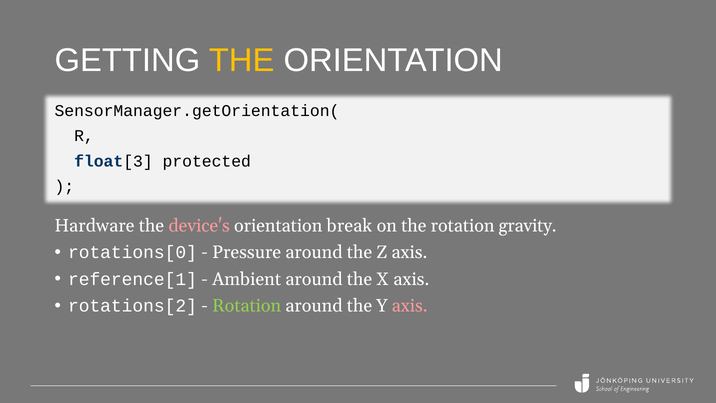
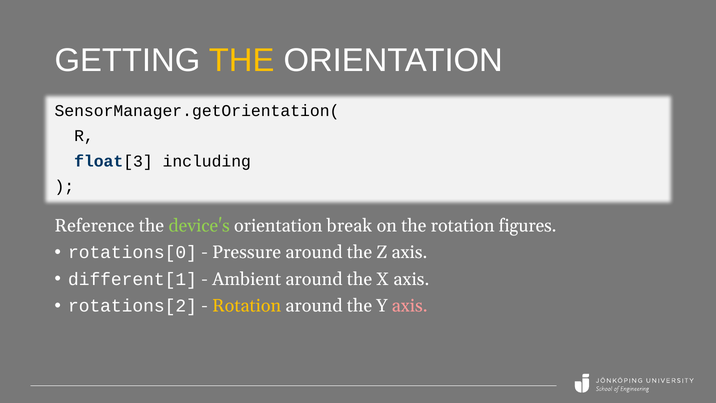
protected: protected -> including
Hardware: Hardware -> Reference
device's colour: pink -> light green
gravity: gravity -> figures
reference[1: reference[1 -> different[1
Rotation at (247, 306) colour: light green -> yellow
